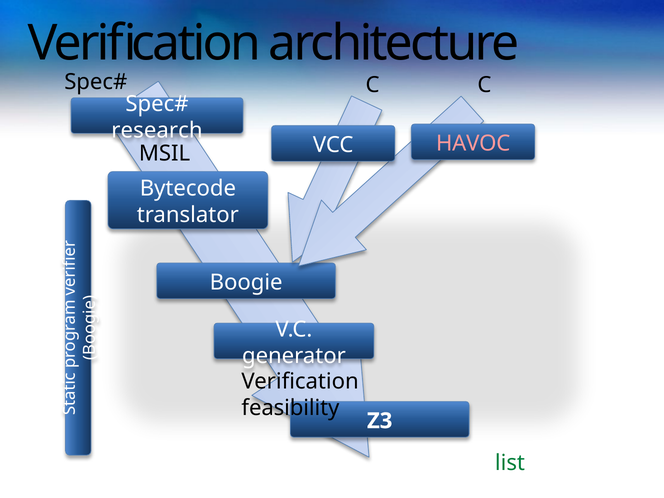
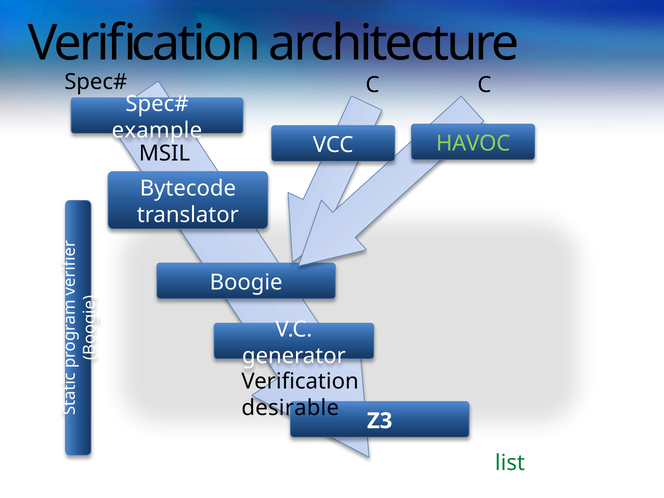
research: research -> example
HAVOC colour: pink -> light green
feasibility: feasibility -> desirable
